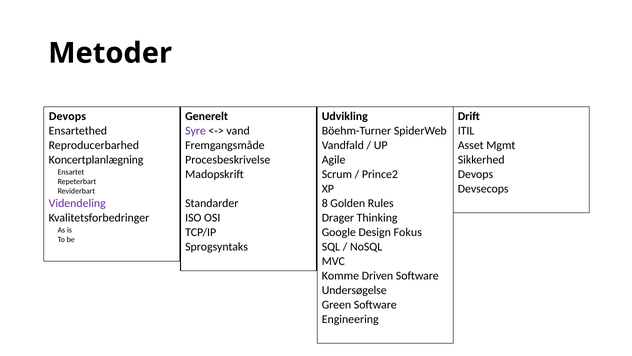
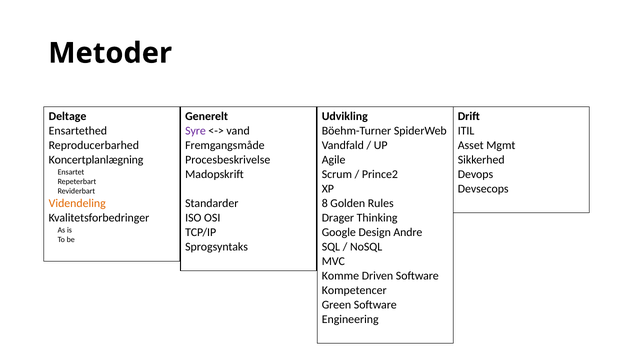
Devops at (67, 116): Devops -> Deltage
Videndeling colour: purple -> orange
Fokus: Fokus -> Andre
Undersøgelse: Undersøgelse -> Kompetencer
